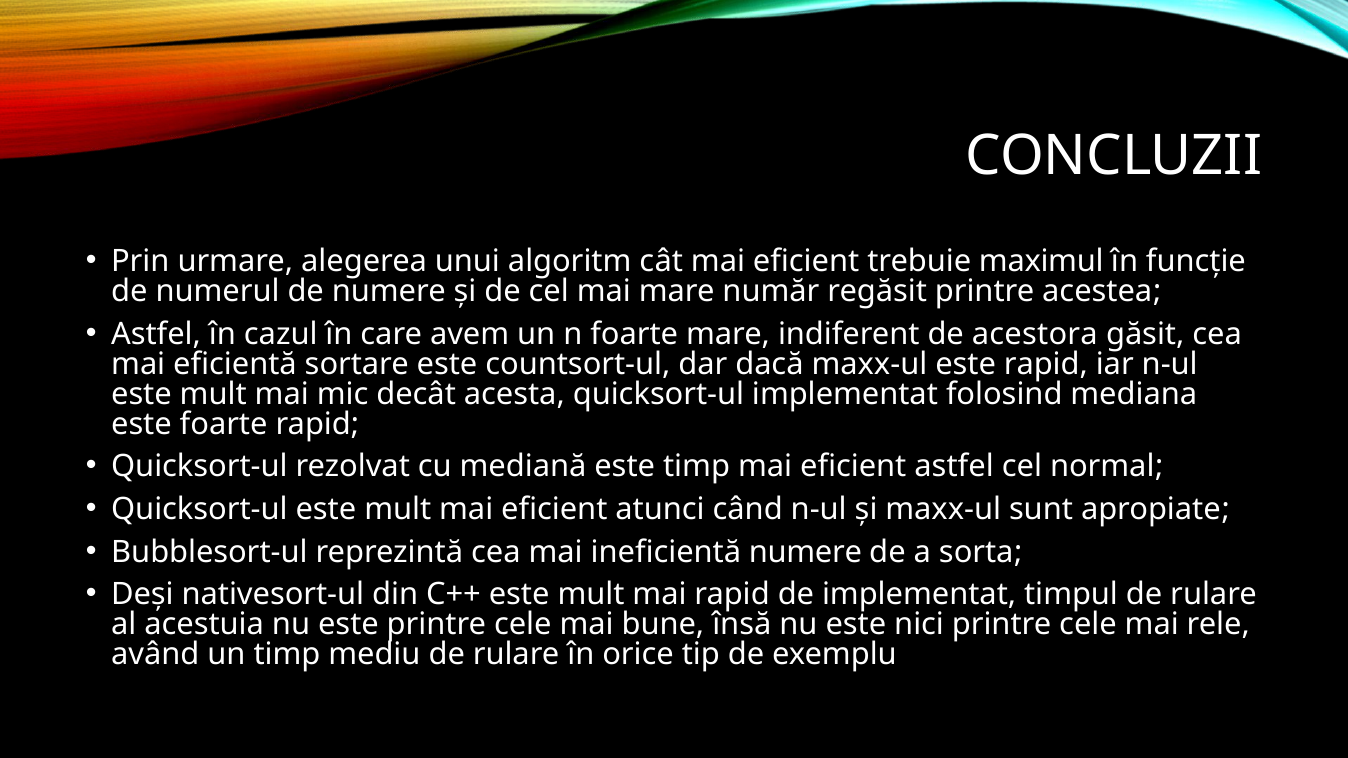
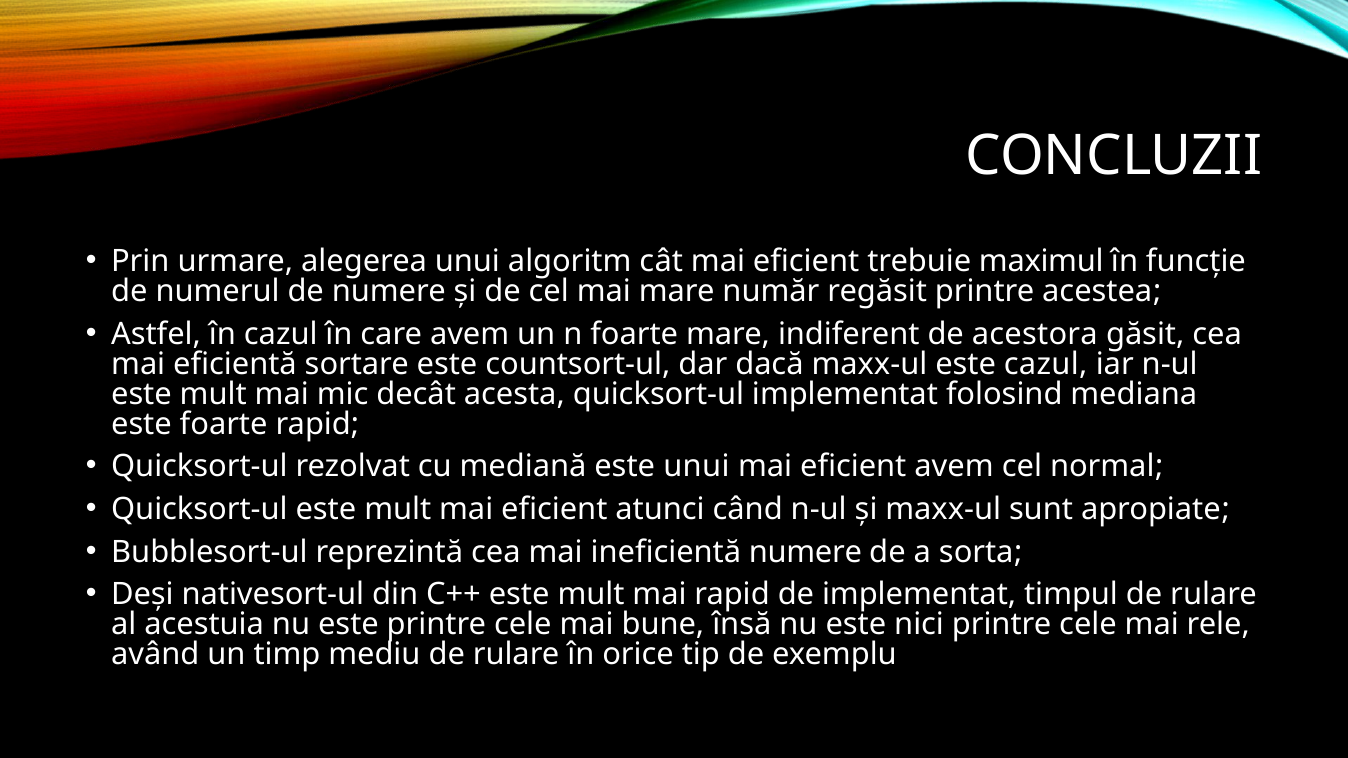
este rapid: rapid -> cazul
este timp: timp -> unui
eficient astfel: astfel -> avem
